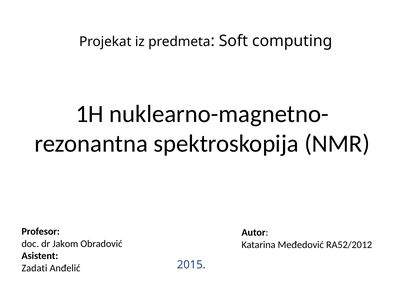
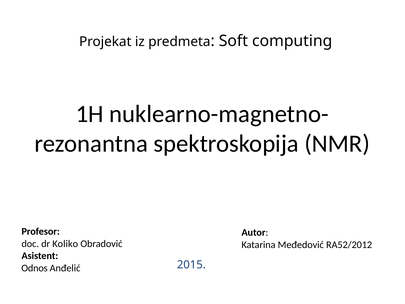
Jakom: Jakom -> Koliko
Zadati: Zadati -> Odnos
